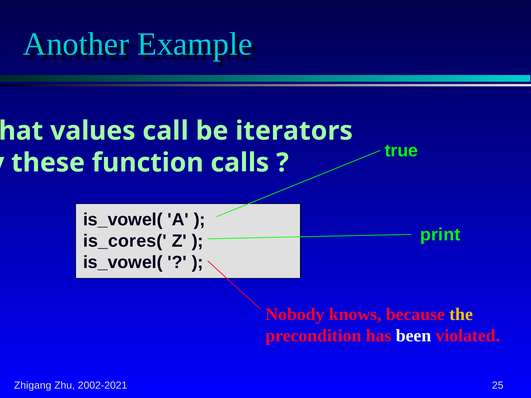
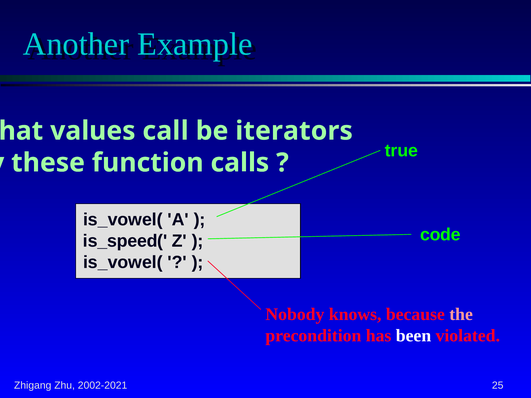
print: print -> code
is_cores(: is_cores( -> is_speed(
the colour: yellow -> pink
